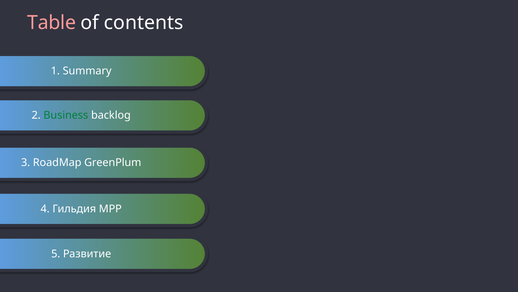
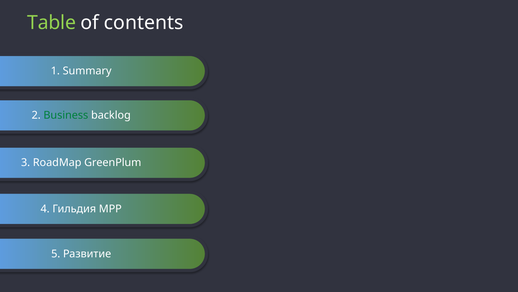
Table colour: pink -> light green
